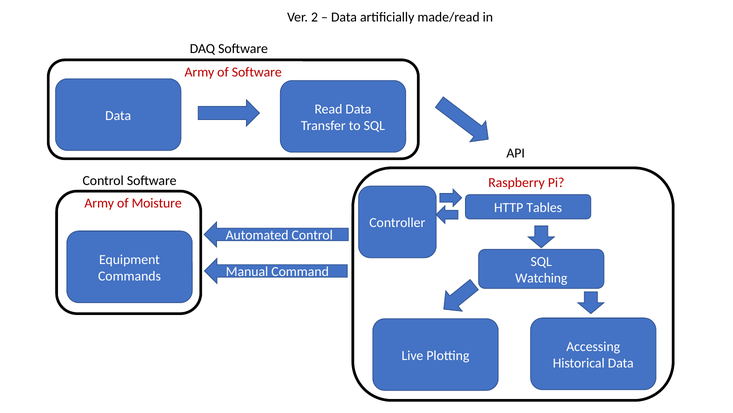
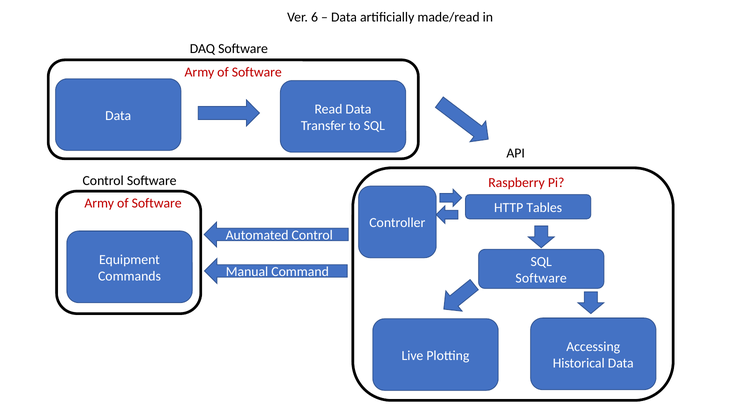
2: 2 -> 6
Moisture at (157, 203): Moisture -> Software
Watching at (541, 278): Watching -> Software
